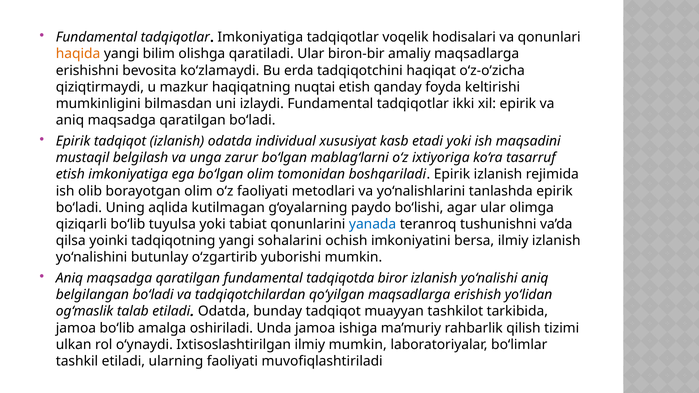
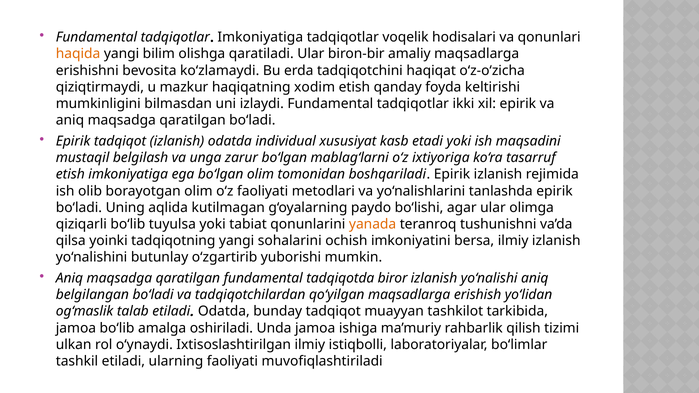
nuqtai: nuqtai -> xodim
yanada colour: blue -> orange
ilmiy mumkin: mumkin -> istiqbolli
